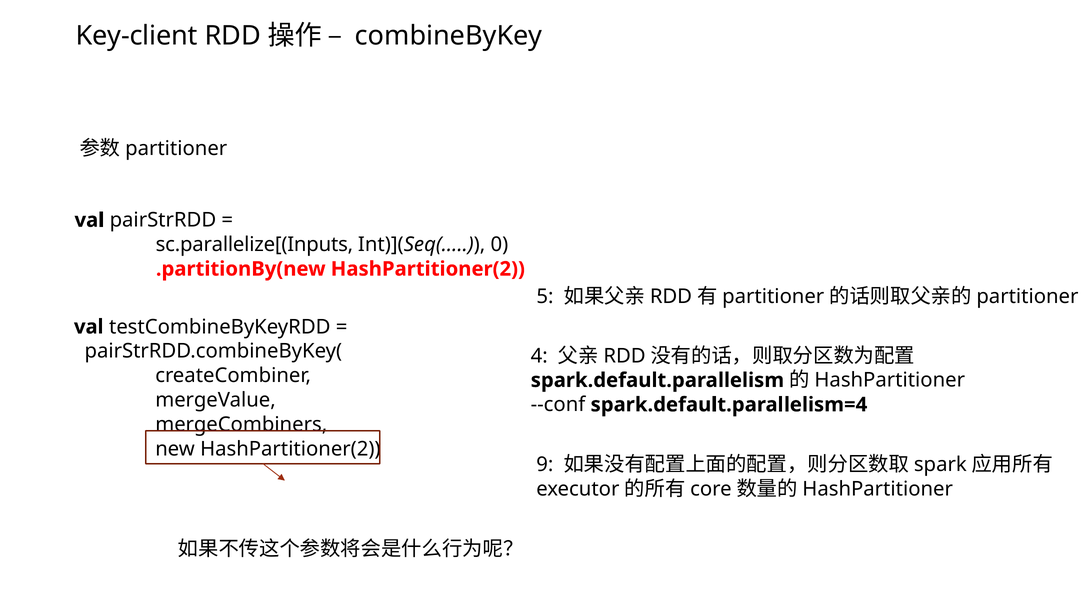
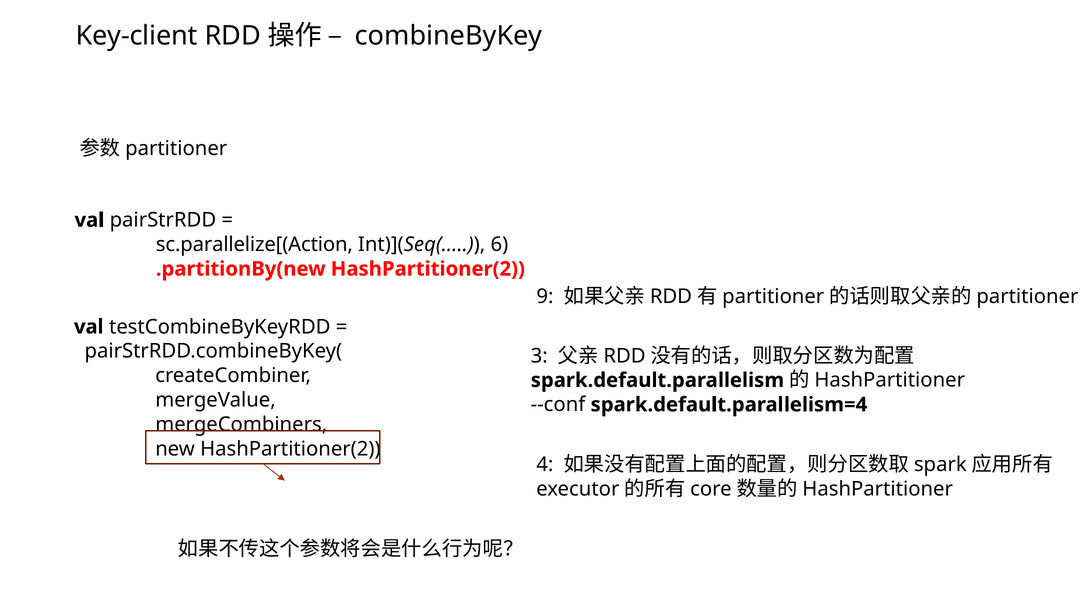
sc.parallelize[(Inputs: sc.parallelize[(Inputs -> sc.parallelize[(Action
0: 0 -> 6
5: 5 -> 9
4: 4 -> 3
9: 9 -> 4
